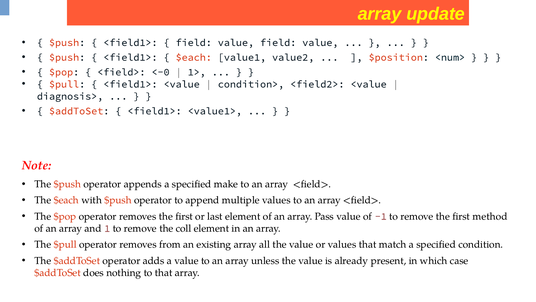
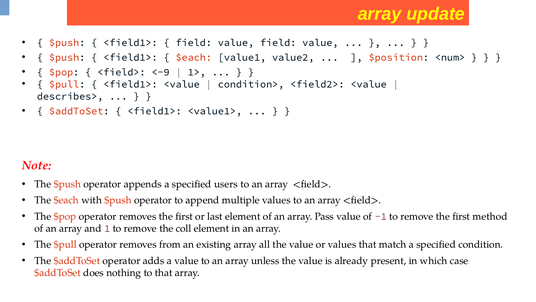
<-0: <-0 -> <-9
diagnosis>: diagnosis> -> describes>
make: make -> users
